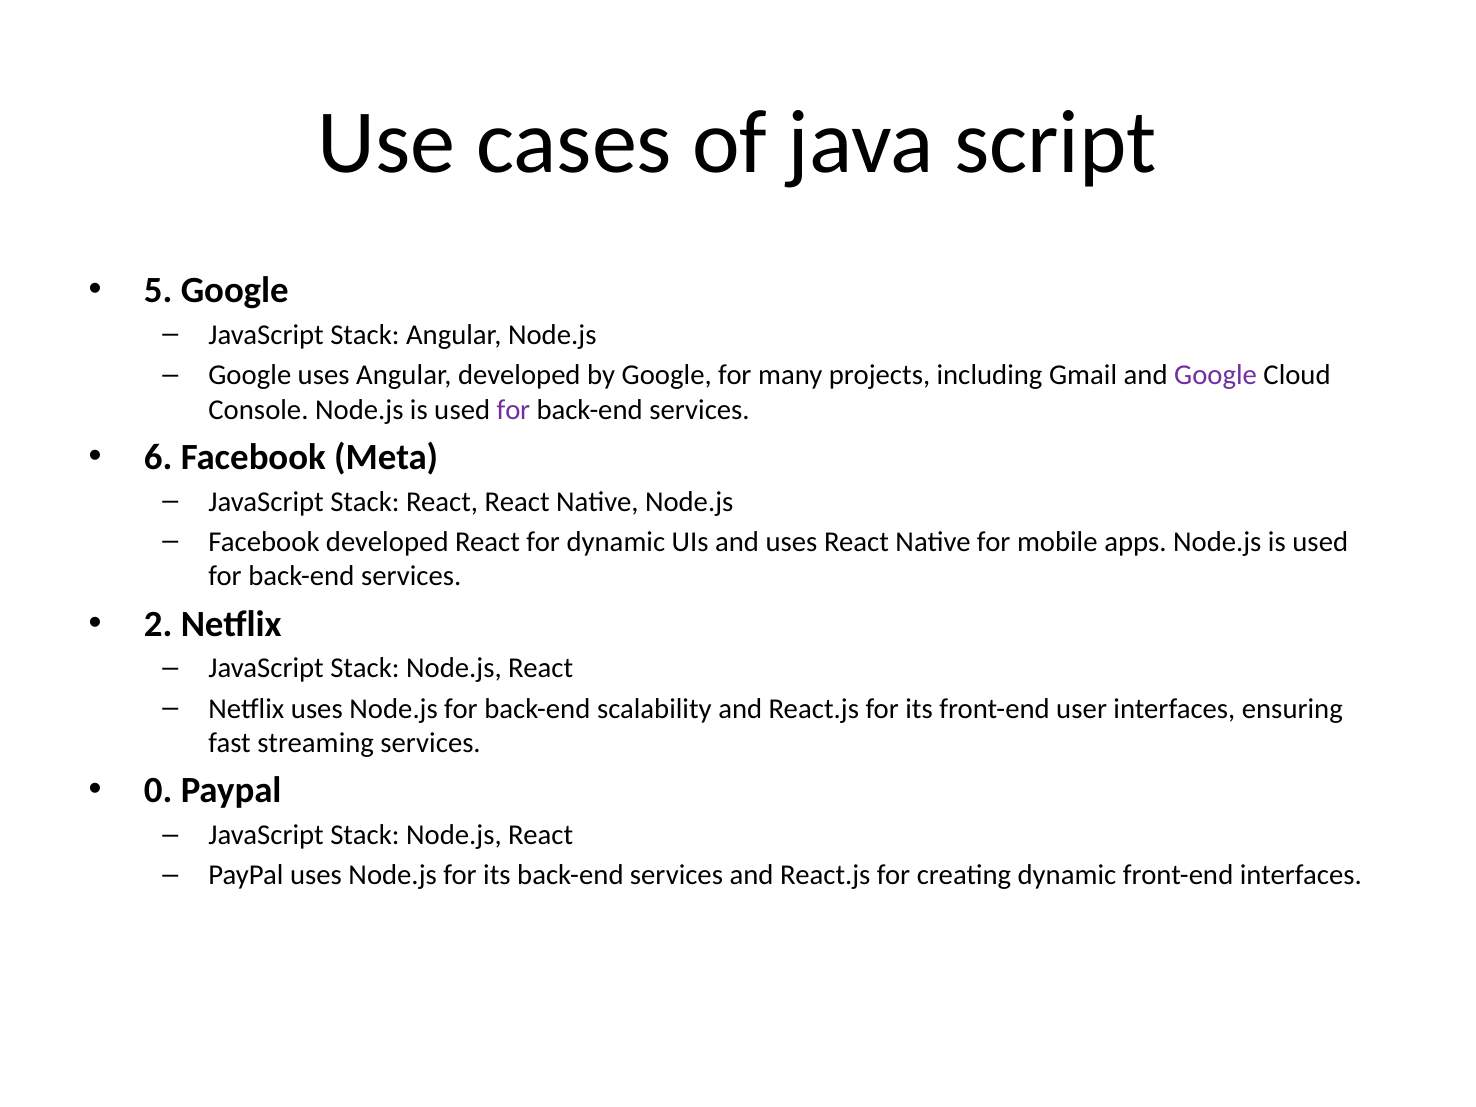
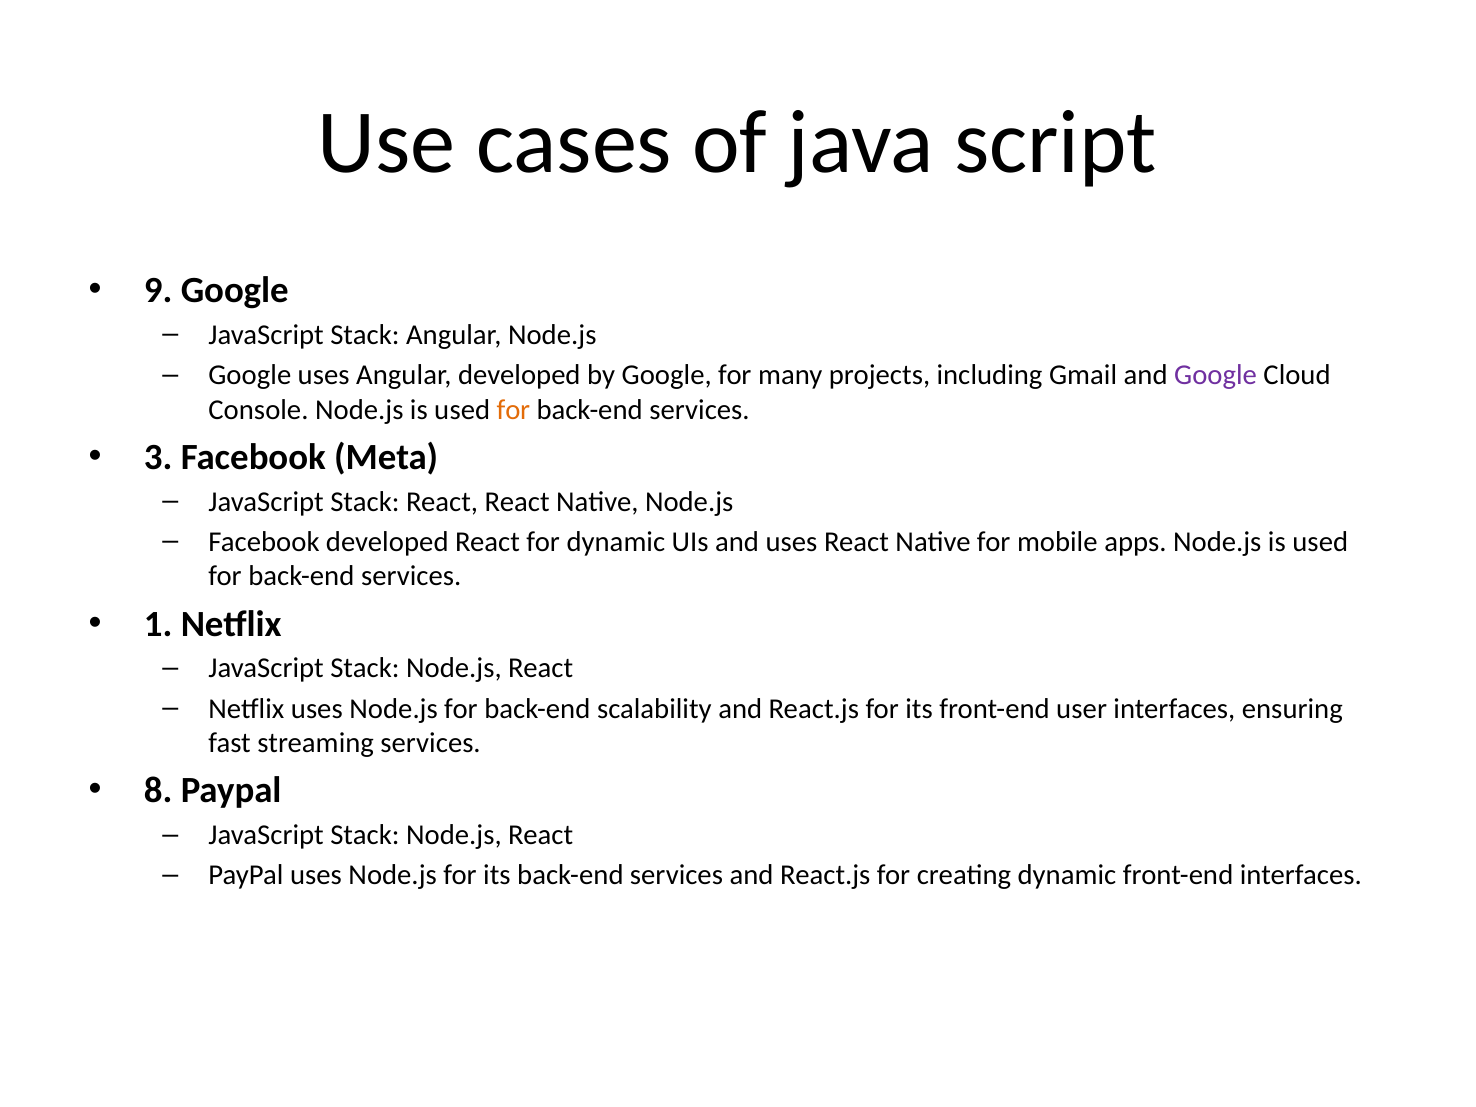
5: 5 -> 9
for at (513, 410) colour: purple -> orange
6: 6 -> 3
2: 2 -> 1
0: 0 -> 8
